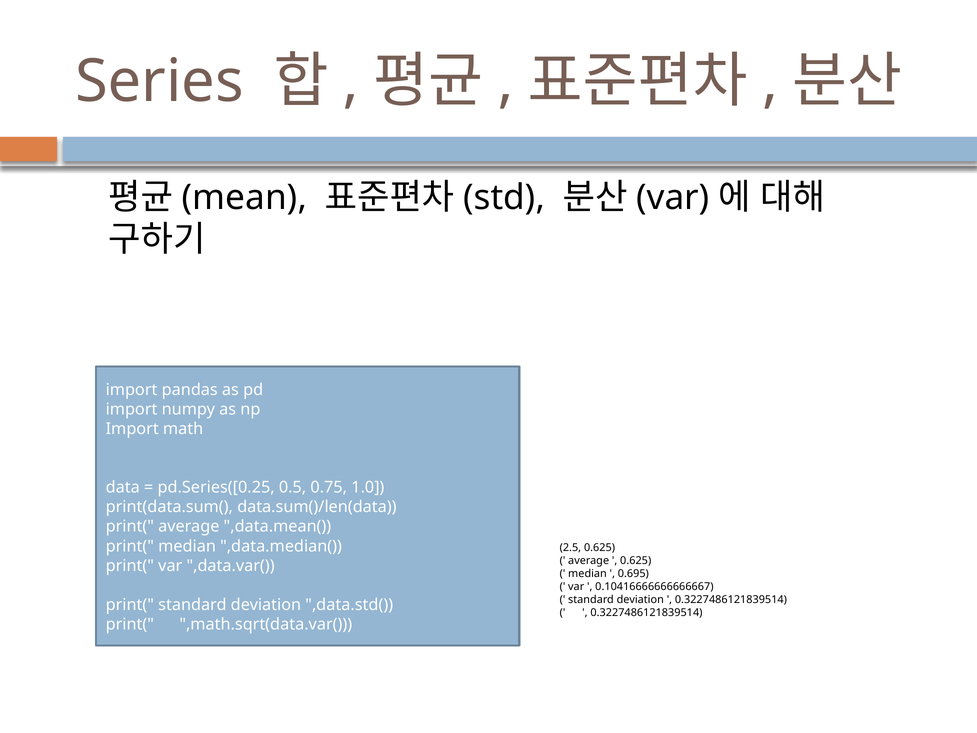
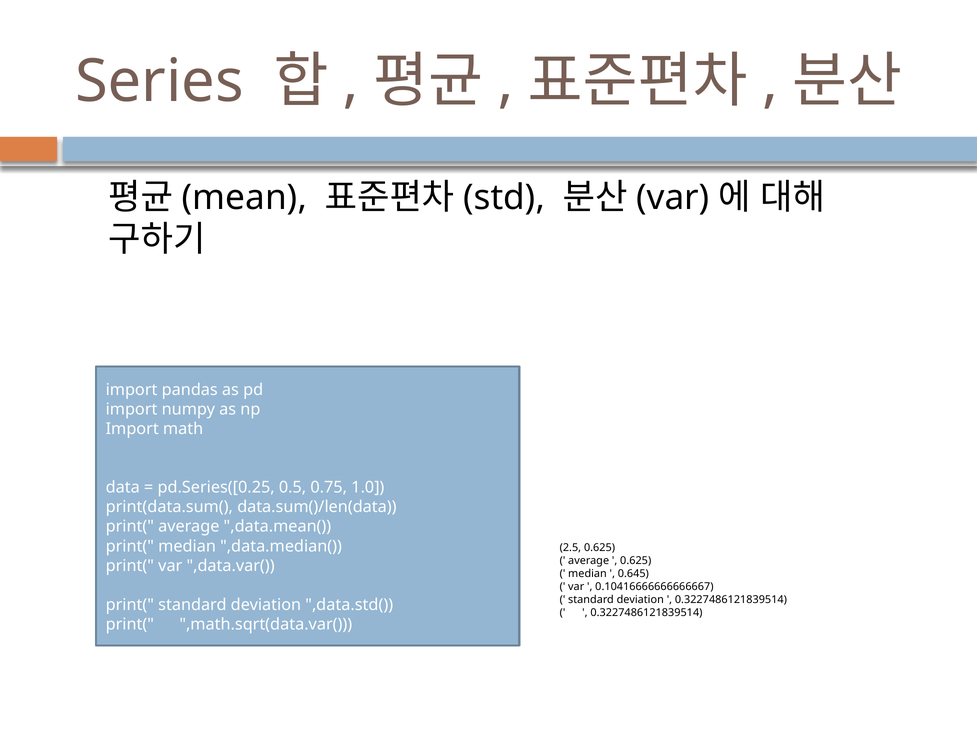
0.695: 0.695 -> 0.645
